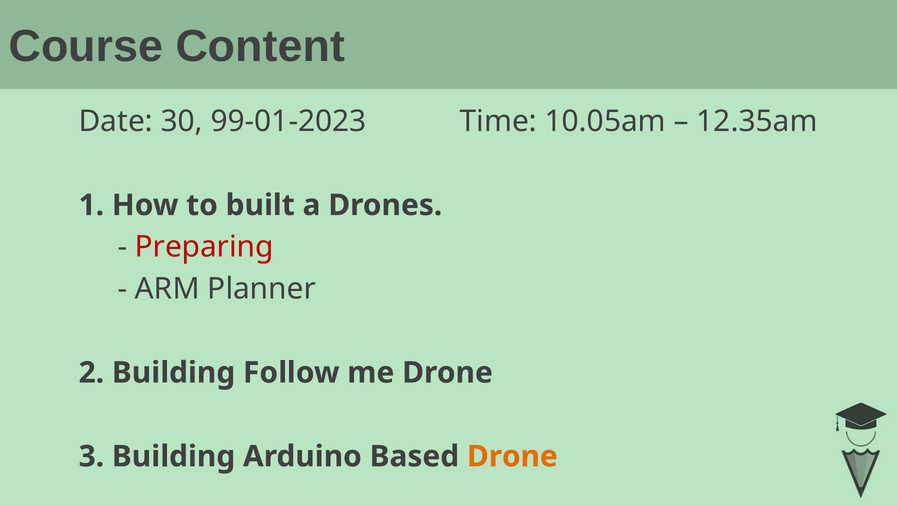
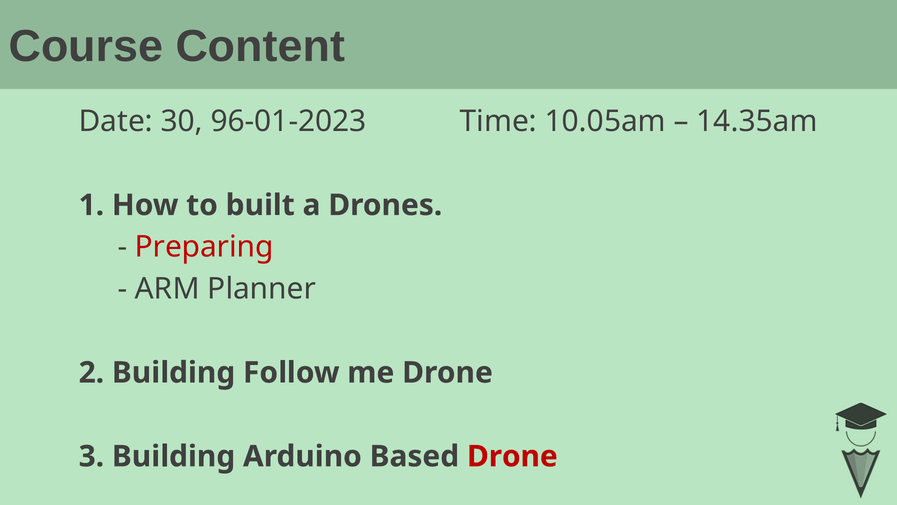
99-01-2023: 99-01-2023 -> 96-01-2023
12.35am: 12.35am -> 14.35am
Drone at (512, 456) colour: orange -> red
